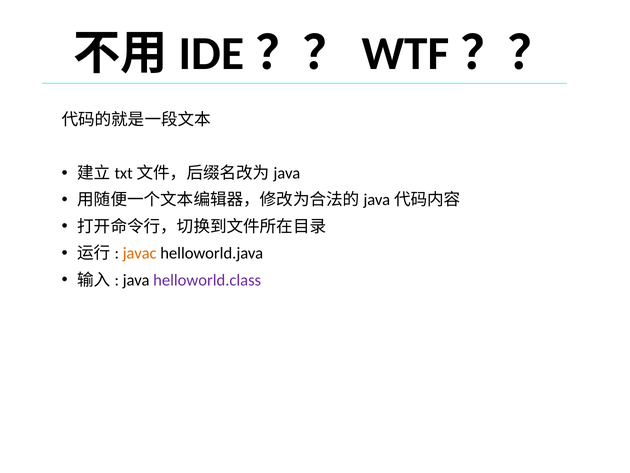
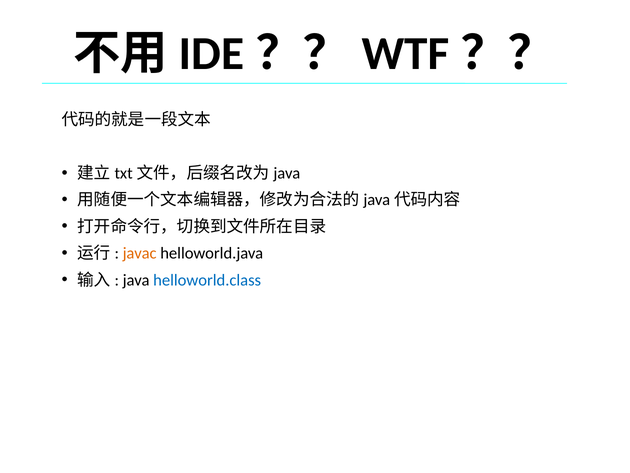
helloworld.class colour: purple -> blue
